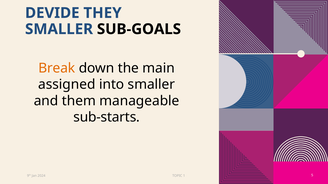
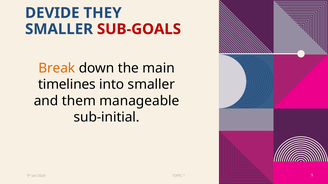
SUB-GOALS colour: black -> red
assigned: assigned -> timelines
sub-starts: sub-starts -> sub-initial
